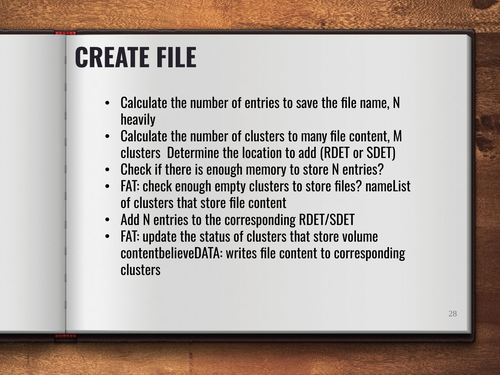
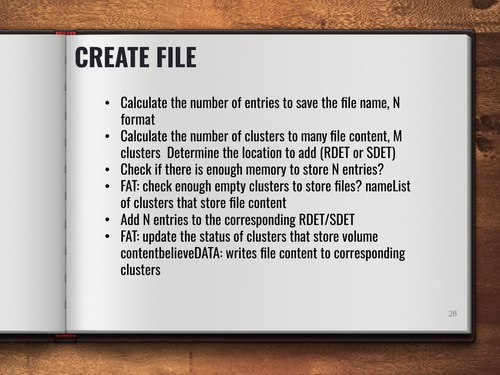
heavily: heavily -> format
